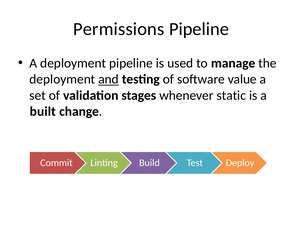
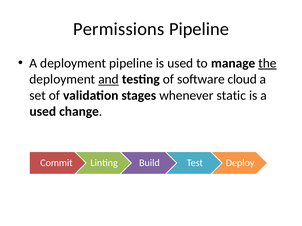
the underline: none -> present
value: value -> cloud
built at (43, 112): built -> used
